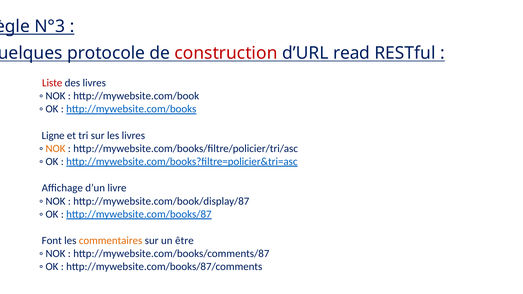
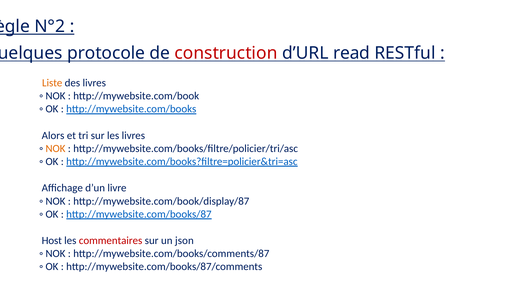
N°3: N°3 -> N°2
Liste colour: red -> orange
Ligne: Ligne -> Alors
Font: Font -> Host
commentaires colour: orange -> red
être: être -> json
